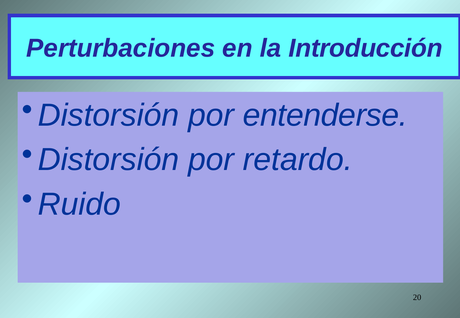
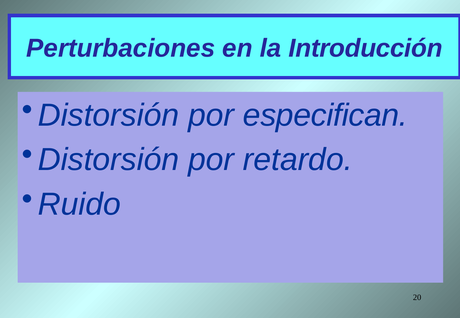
entenderse: entenderse -> especifican
